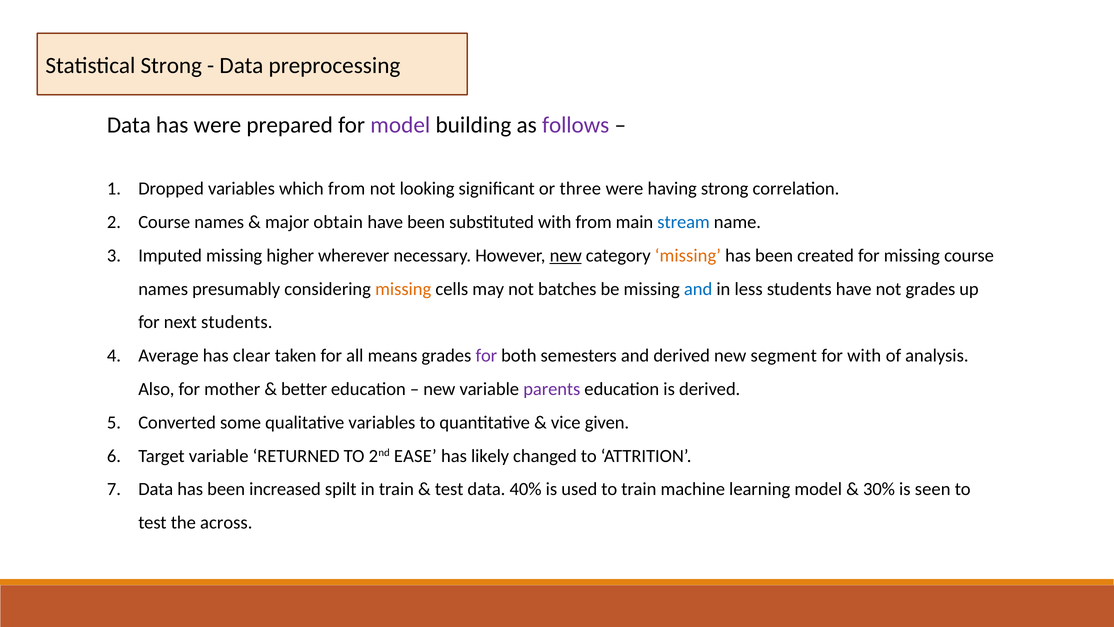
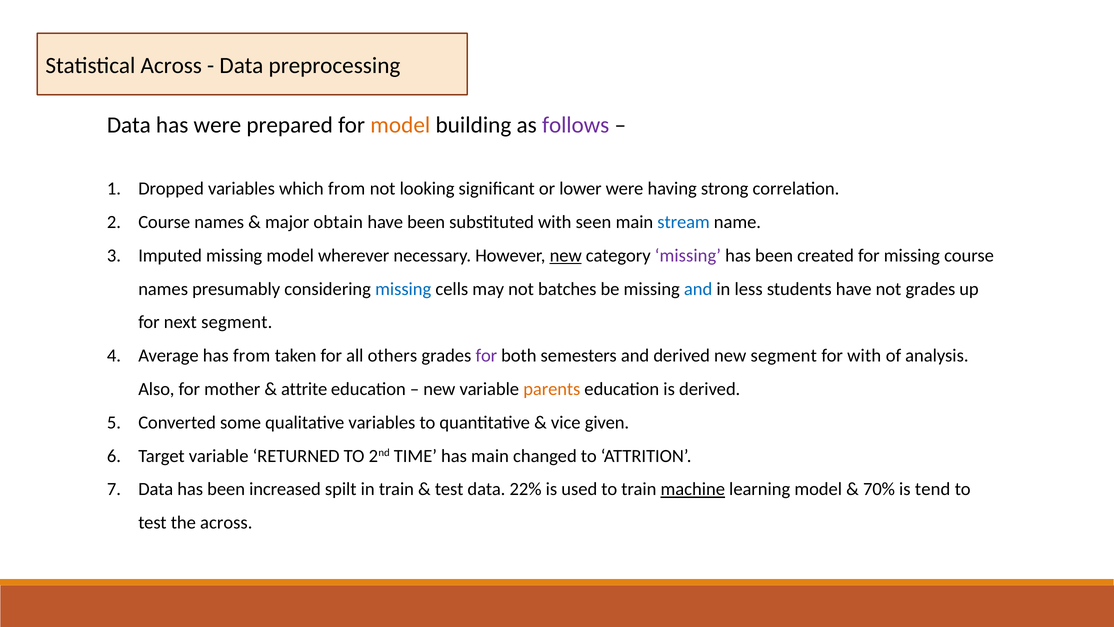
Statistical Strong: Strong -> Across
model at (400, 125) colour: purple -> orange
three: three -> lower
with from: from -> seen
missing higher: higher -> model
missing at (688, 255) colour: orange -> purple
missing at (403, 289) colour: orange -> blue
next students: students -> segment
has clear: clear -> from
means: means -> others
better: better -> attrite
parents colour: purple -> orange
EASE: EASE -> TIME
has likely: likely -> main
40%: 40% -> 22%
machine underline: none -> present
30%: 30% -> 70%
seen: seen -> tend
